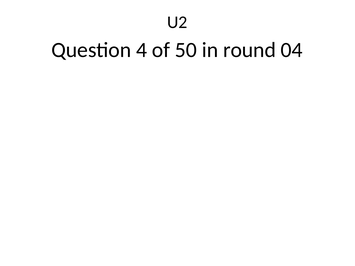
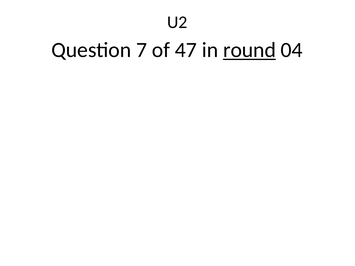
4: 4 -> 7
50: 50 -> 47
round underline: none -> present
